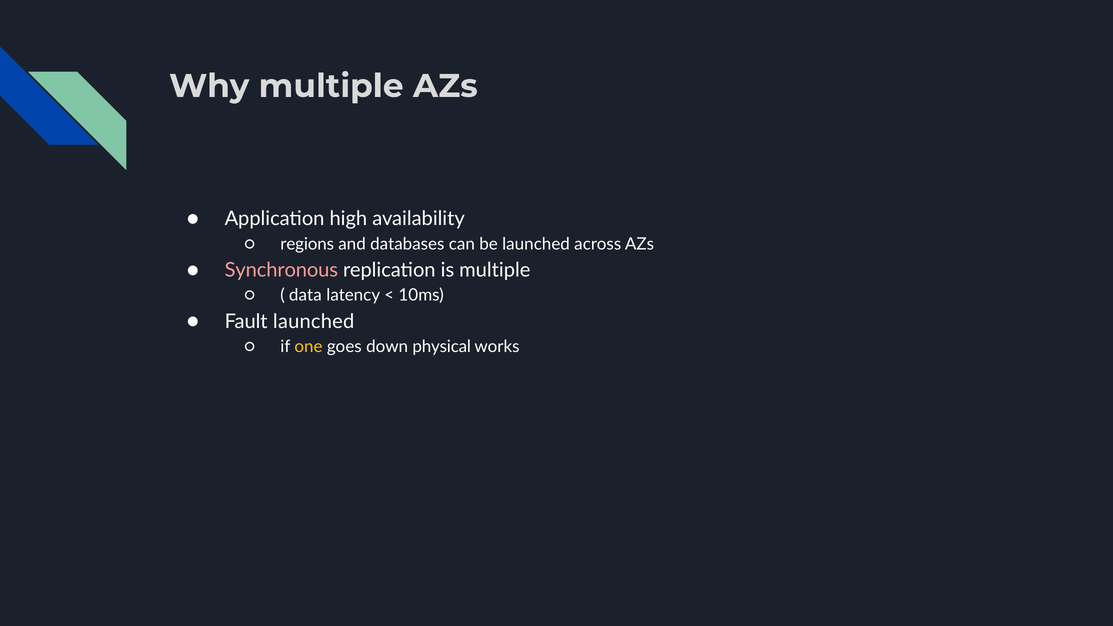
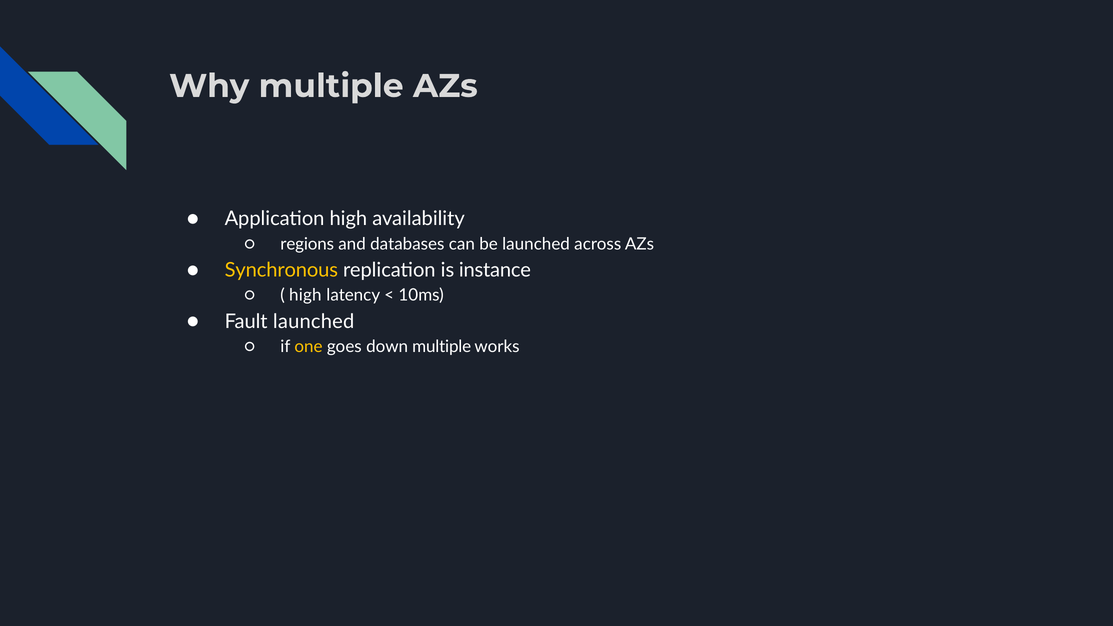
Synchronous colour: pink -> yellow
is multiple: multiple -> instance
data at (305, 295): data -> high
down physical: physical -> multiple
